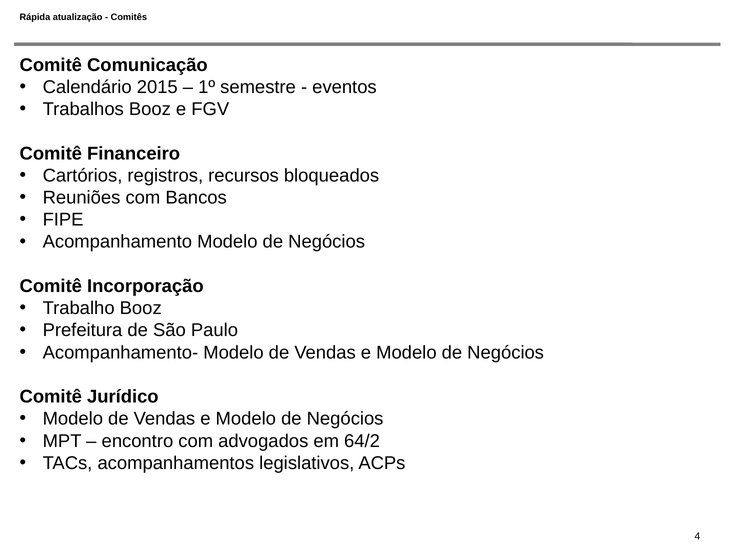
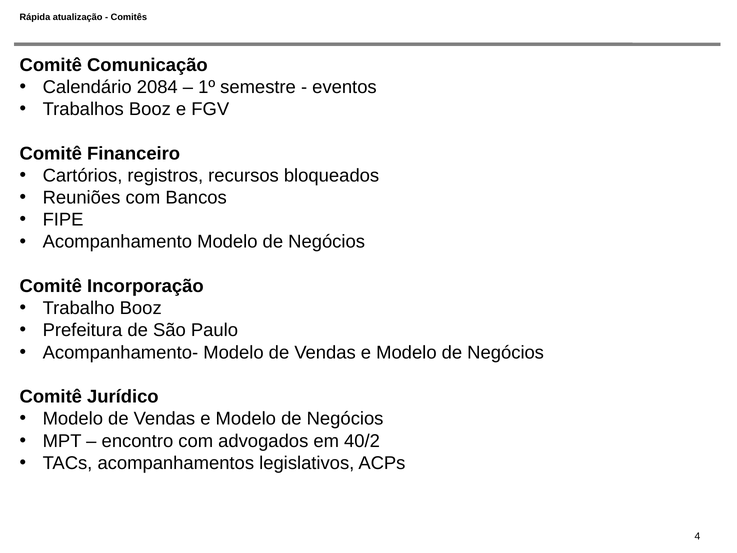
2015: 2015 -> 2084
64/2: 64/2 -> 40/2
